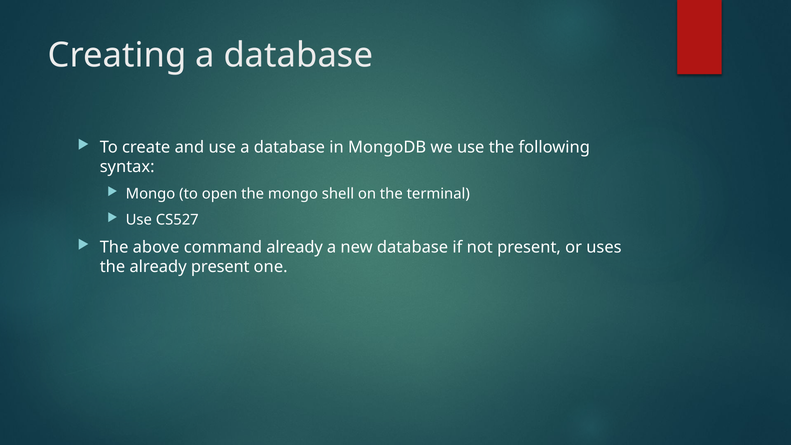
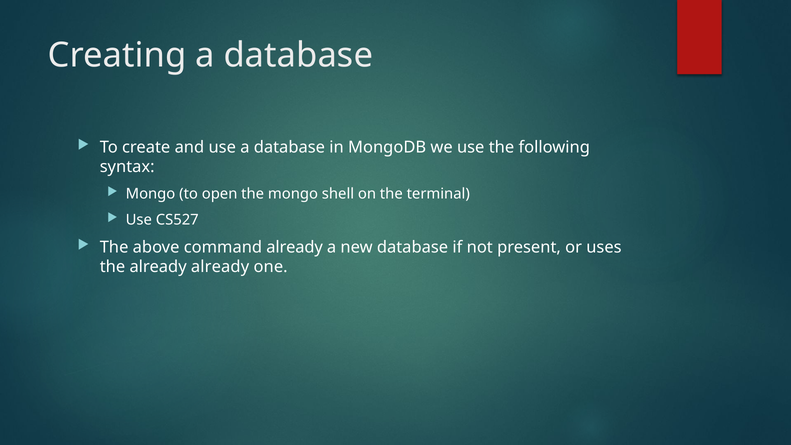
already present: present -> already
